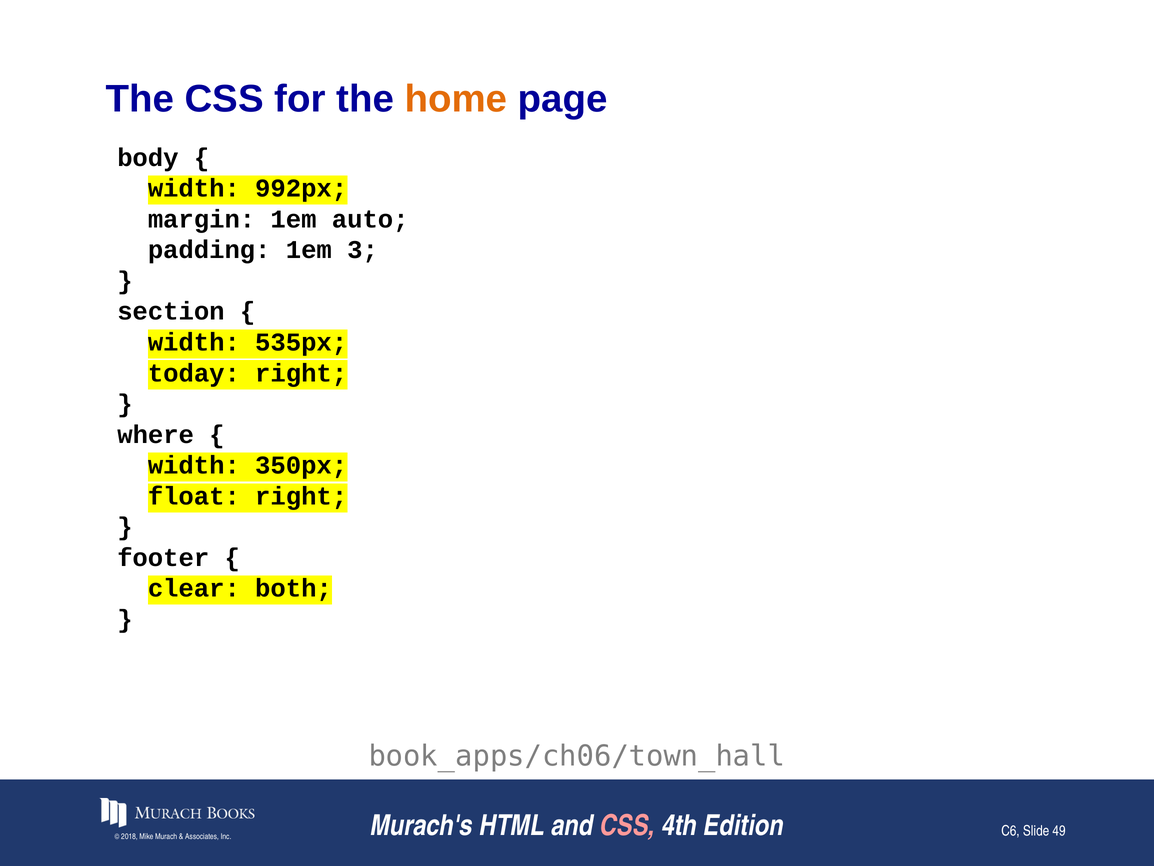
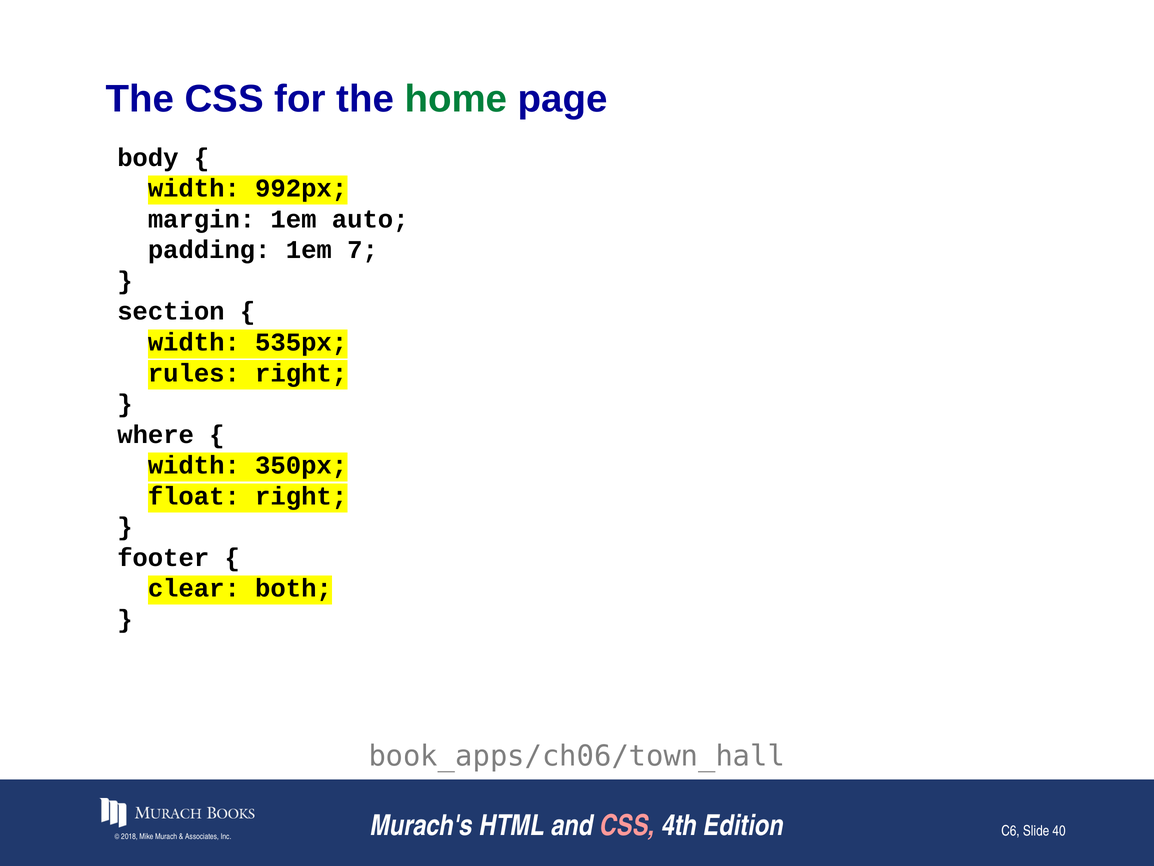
home colour: orange -> green
3: 3 -> 7
today: today -> rules
49: 49 -> 40
